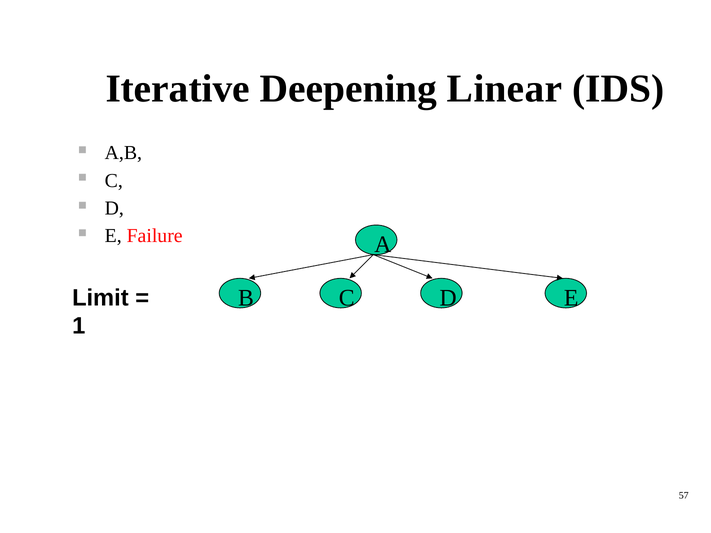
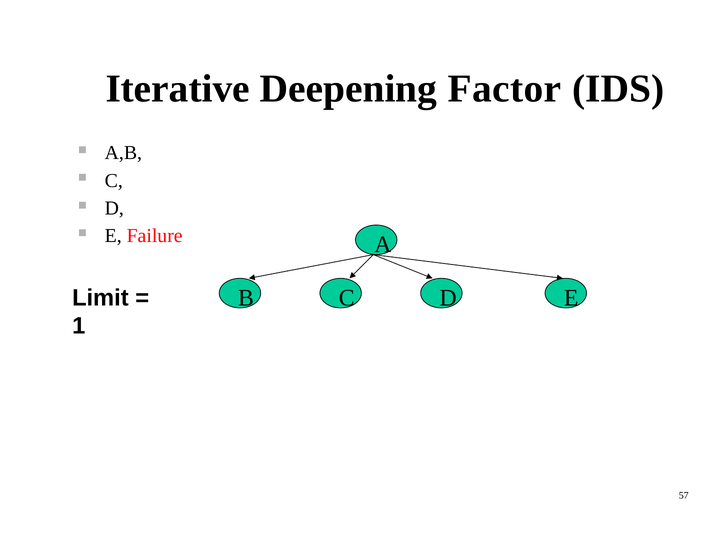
Linear: Linear -> Factor
